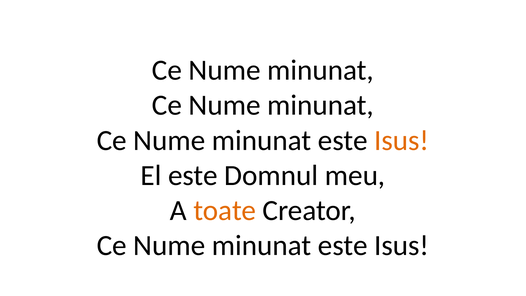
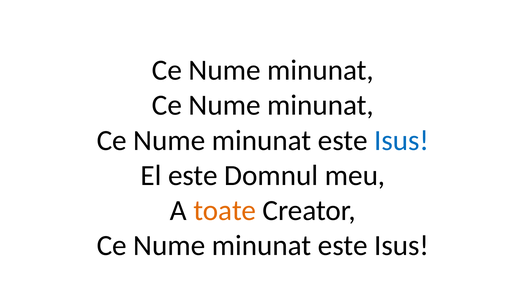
Isus at (402, 140) colour: orange -> blue
